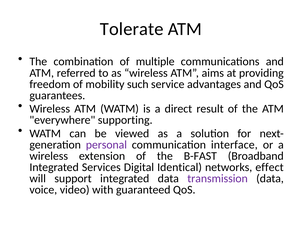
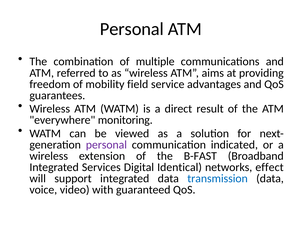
Tolerate at (132, 29): Tolerate -> Personal
such: such -> field
supporting: supporting -> monitoring
interface: interface -> indicated
transmission colour: purple -> blue
